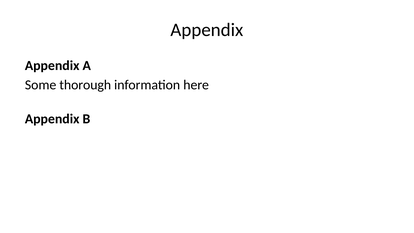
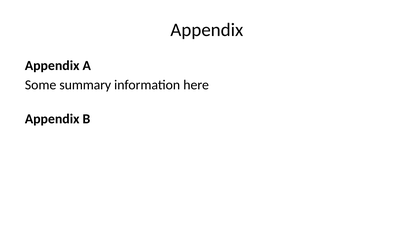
thorough: thorough -> summary
